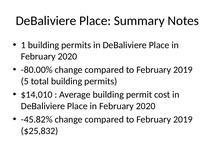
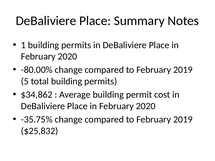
$14,010: $14,010 -> $34,862
-45.82%: -45.82% -> -35.75%
